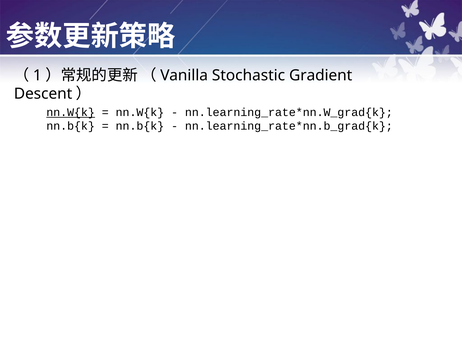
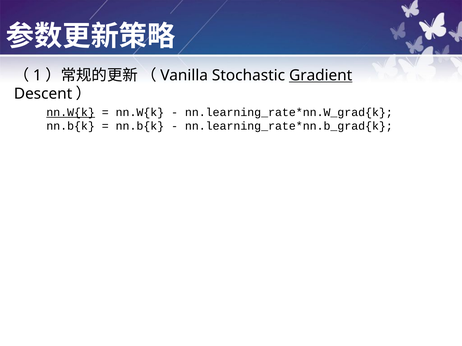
Gradient underline: none -> present
